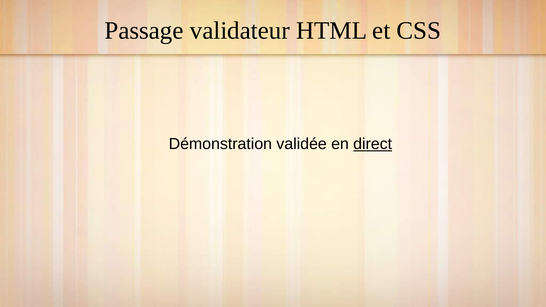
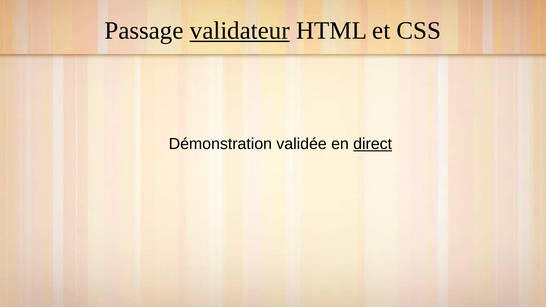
validateur underline: none -> present
